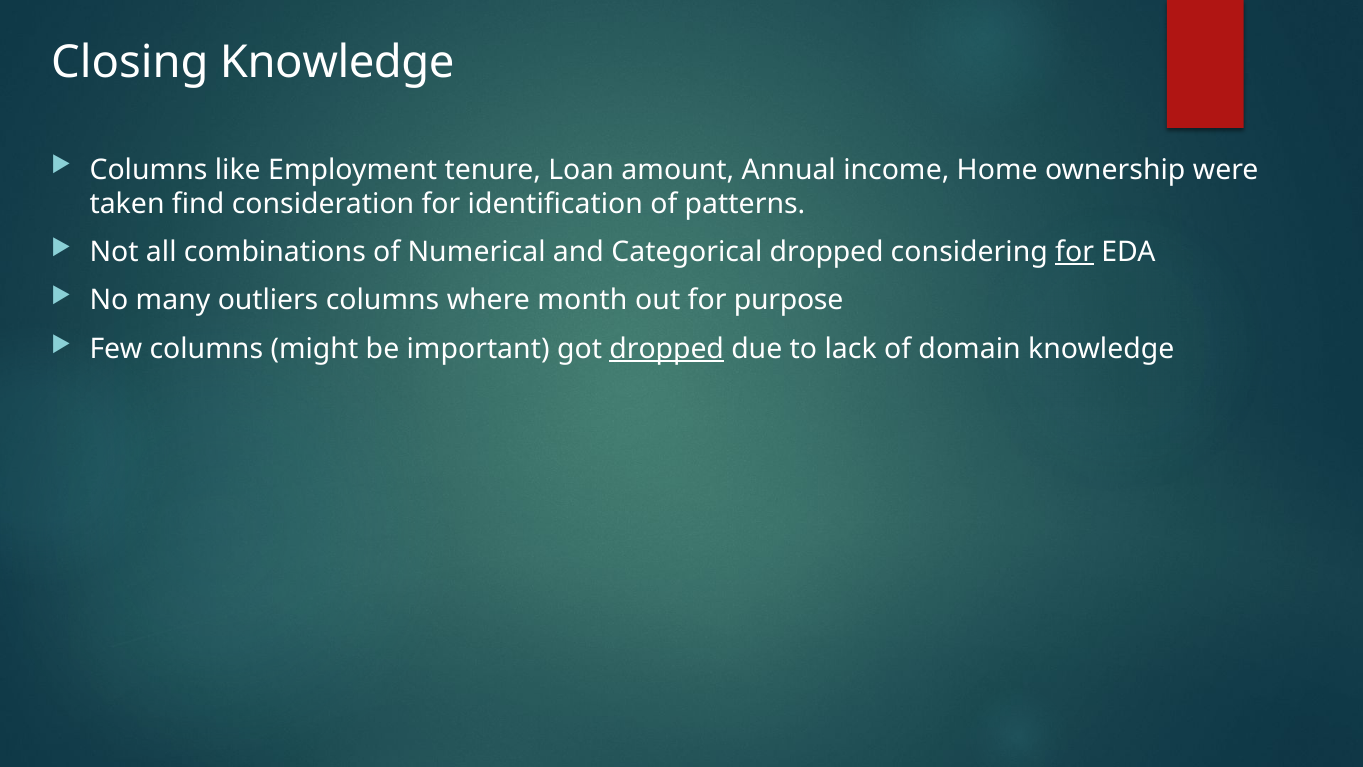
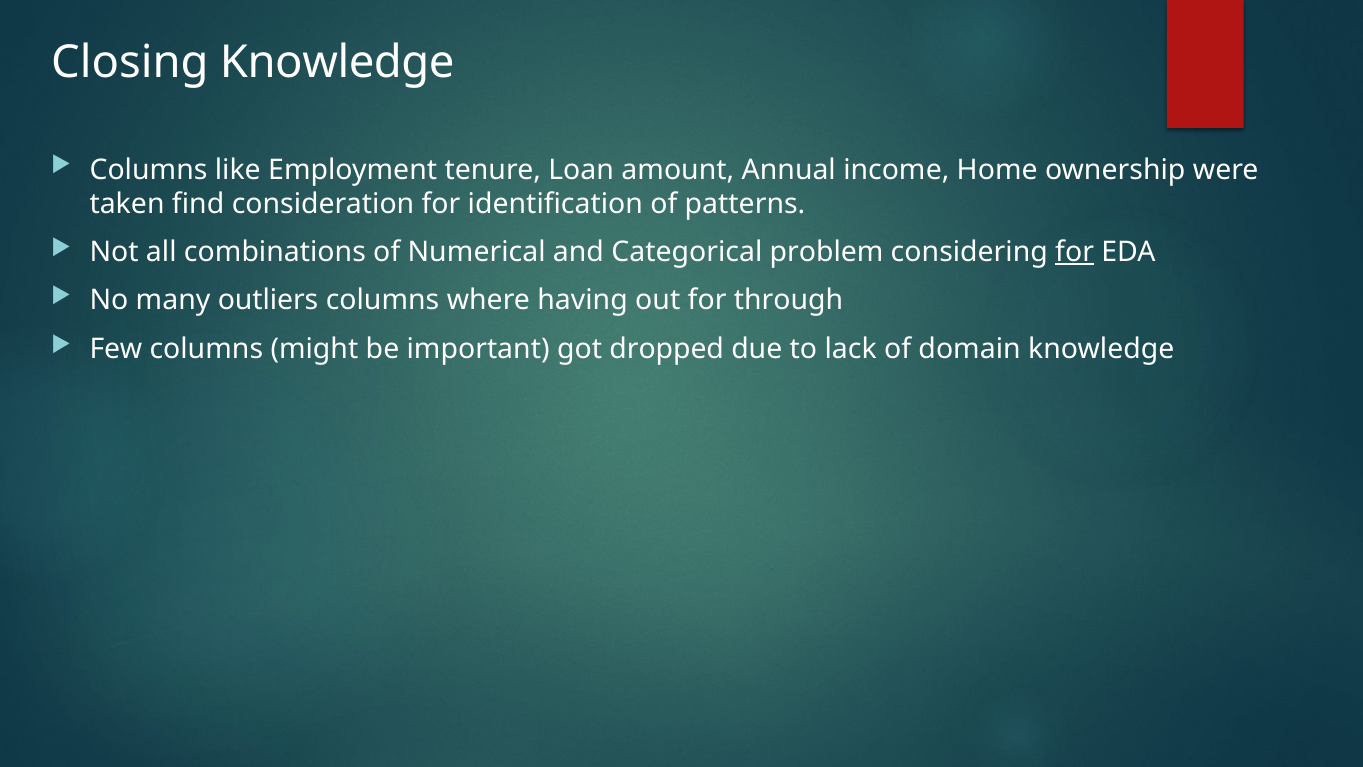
Categorical dropped: dropped -> problem
month: month -> having
purpose: purpose -> through
dropped at (667, 349) underline: present -> none
